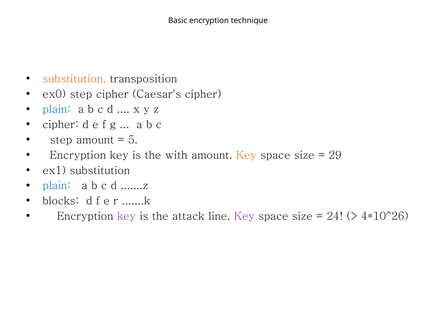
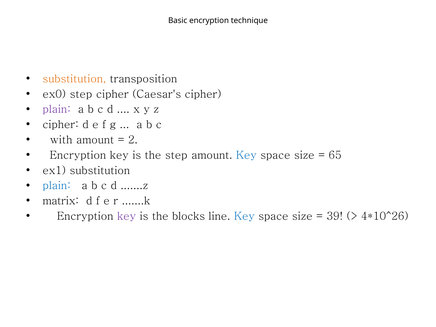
plain at (57, 109) colour: blue -> purple
step at (61, 140): step -> with
5: 5 -> 2
the with: with -> step
Key at (246, 155) colour: orange -> blue
29: 29 -> 65
blocks: blocks -> matrix
attack: attack -> blocks
Key at (244, 216) colour: purple -> blue
24: 24 -> 39
